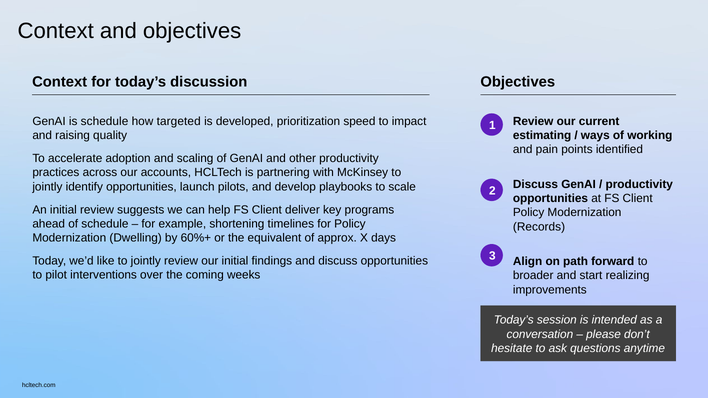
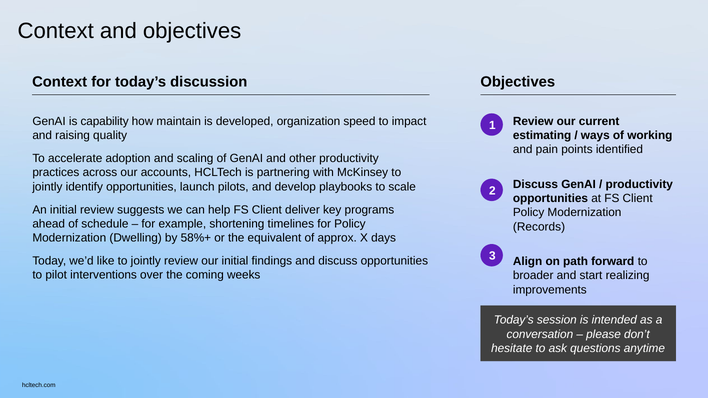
is schedule: schedule -> capability
targeted: targeted -> maintain
prioritization: prioritization -> organization
60%+: 60%+ -> 58%+
